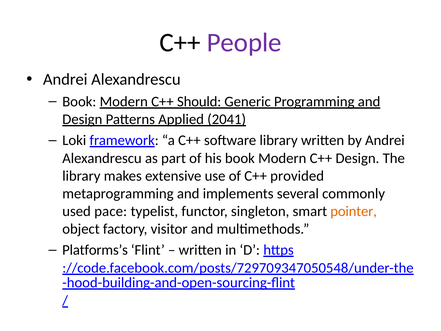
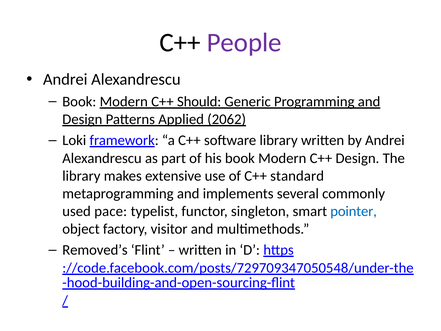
2041: 2041 -> 2062
provided: provided -> standard
pointer colour: orange -> blue
Platforms’s: Platforms’s -> Removed’s
